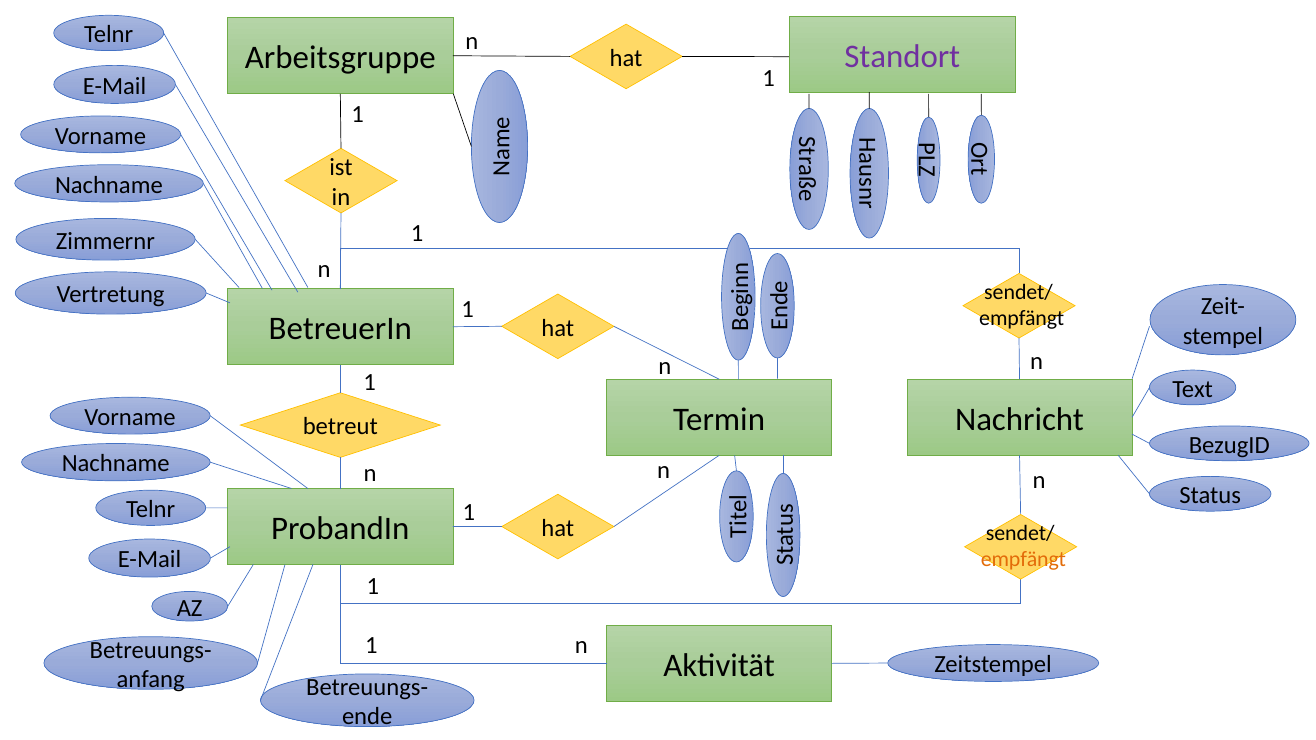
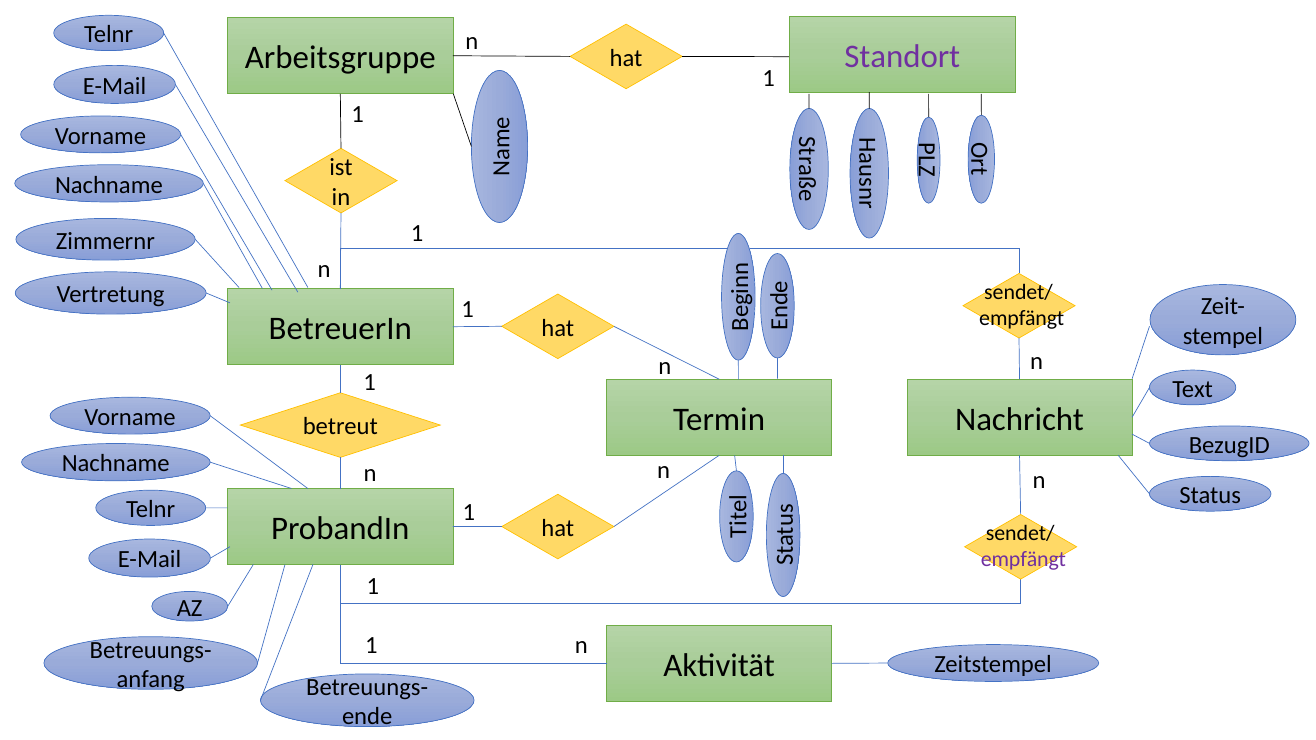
empfängt at (1023, 560) colour: orange -> purple
